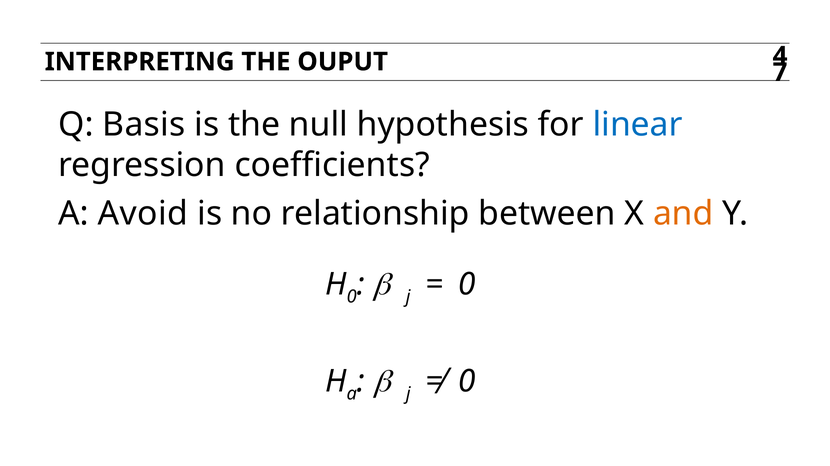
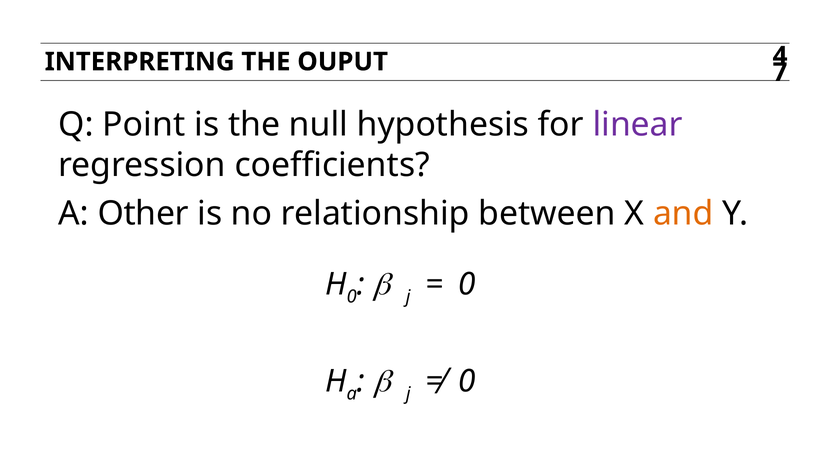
Basis: Basis -> Point
linear colour: blue -> purple
Avoid: Avoid -> Other
